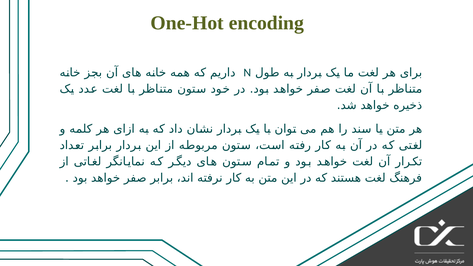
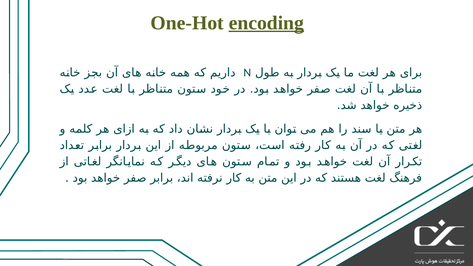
encoding underline: none -> present
